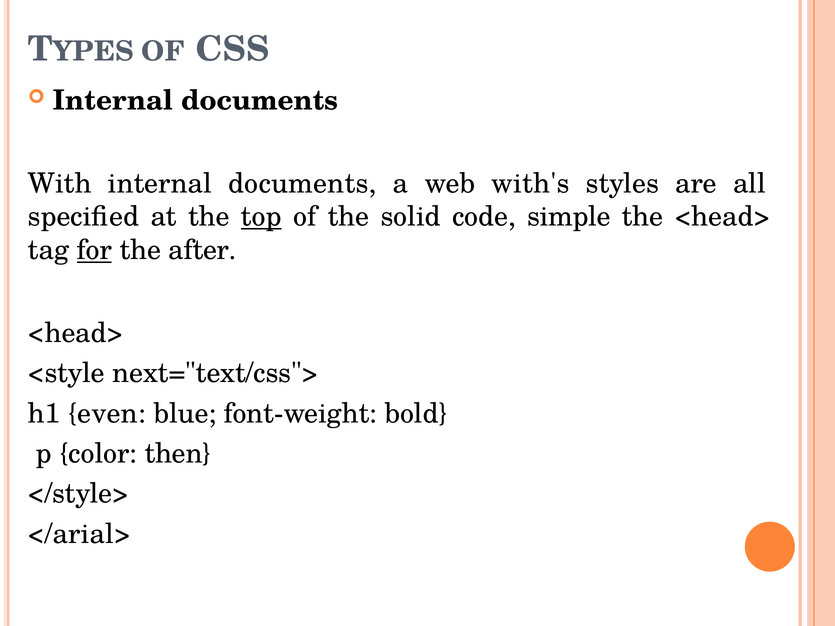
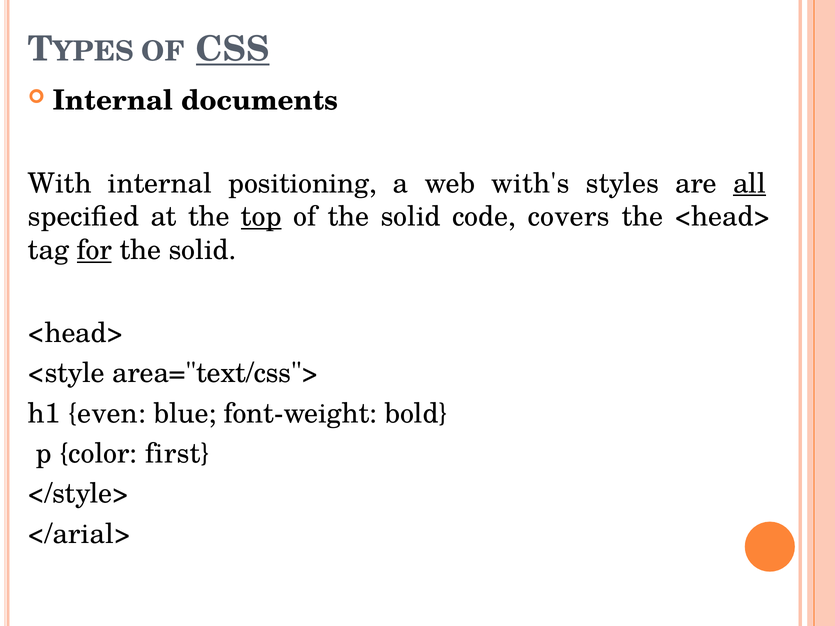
CSS underline: none -> present
With internal documents: documents -> positioning
all underline: none -> present
simple: simple -> covers
after at (203, 250): after -> solid
next="text/css">: next="text/css"> -> area="text/css">
then: then -> first
